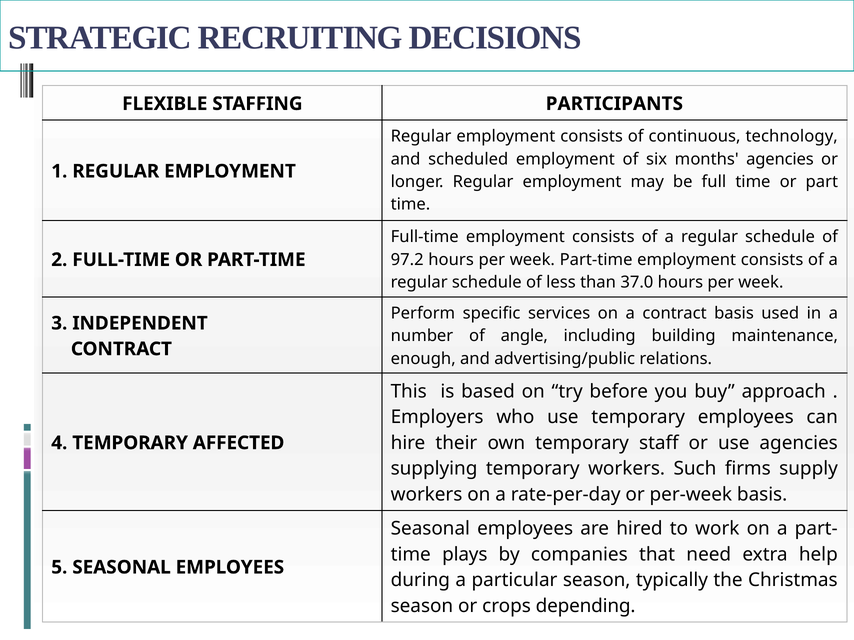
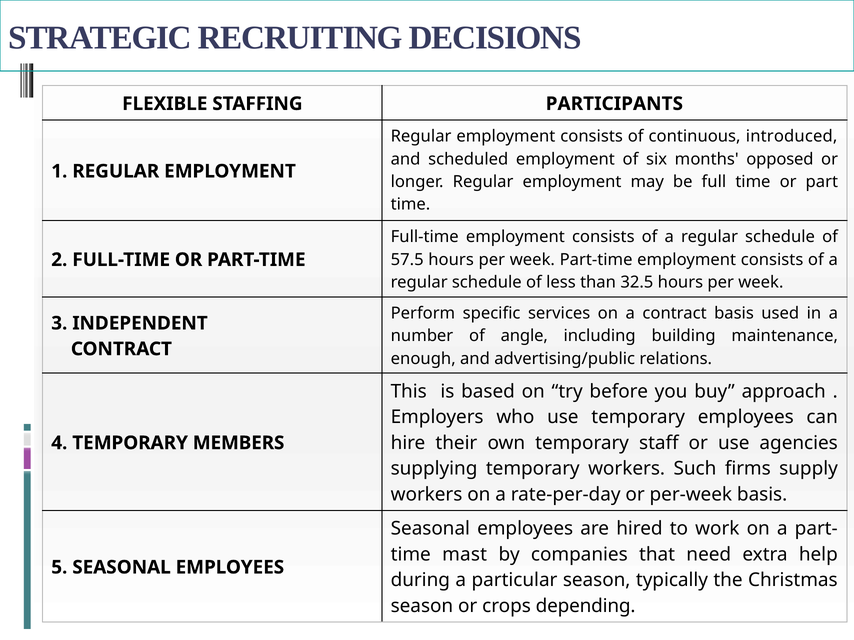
technology: technology -> introduced
months agencies: agencies -> opposed
97.2: 97.2 -> 57.5
37.0: 37.0 -> 32.5
AFFECTED: AFFECTED -> MEMBERS
plays: plays -> mast
